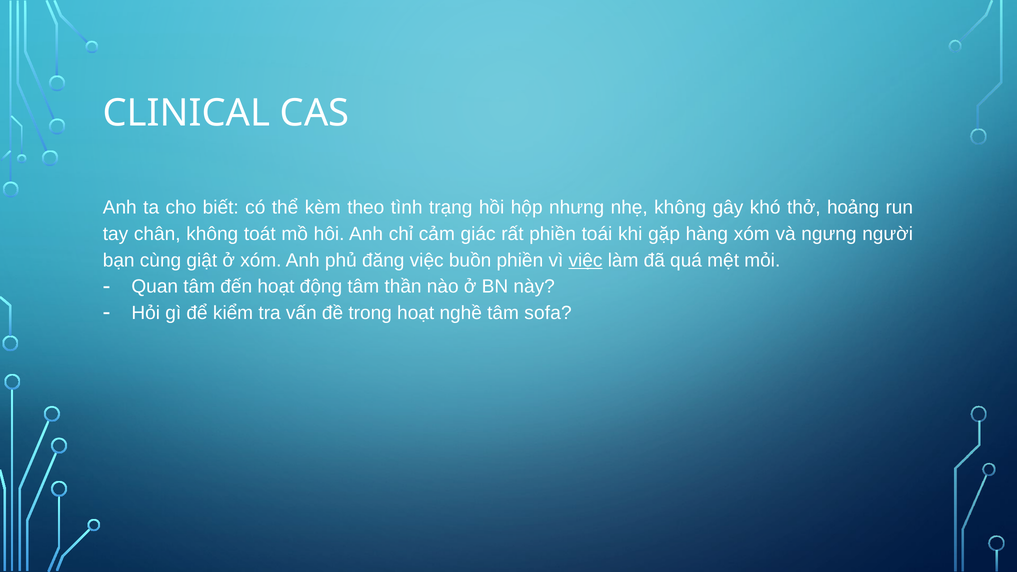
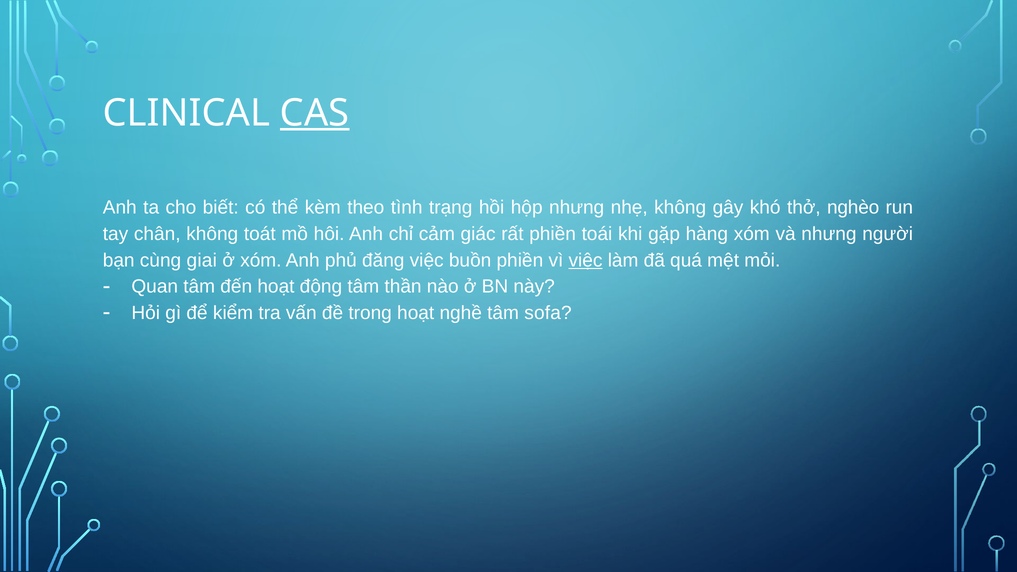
CAS underline: none -> present
hoảng: hoảng -> nghèo
và ngưng: ngưng -> nhưng
giật: giật -> giai
